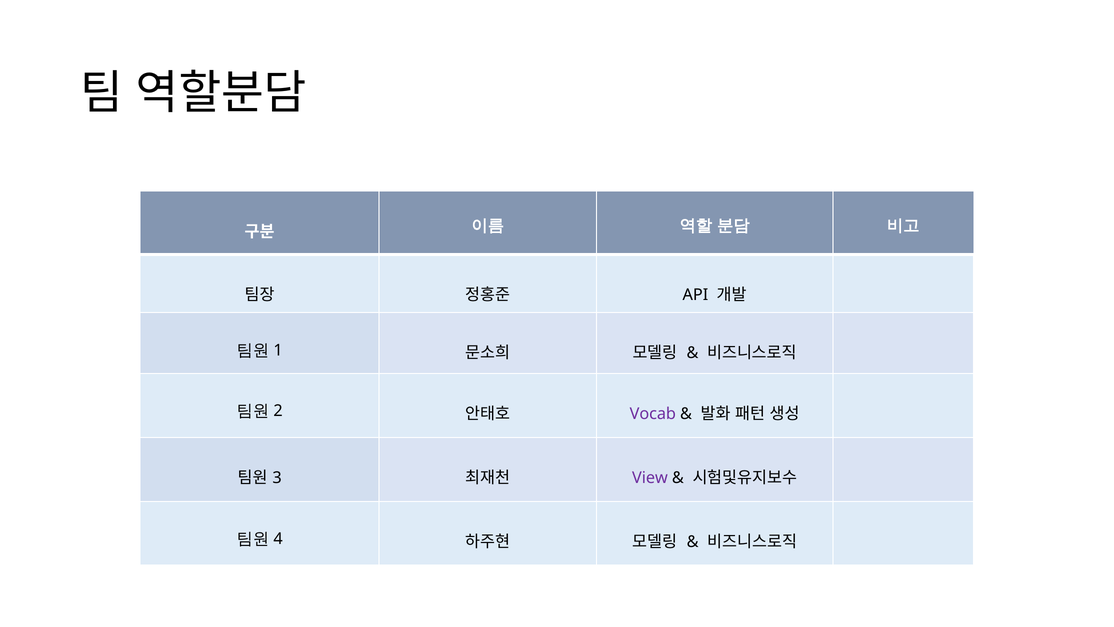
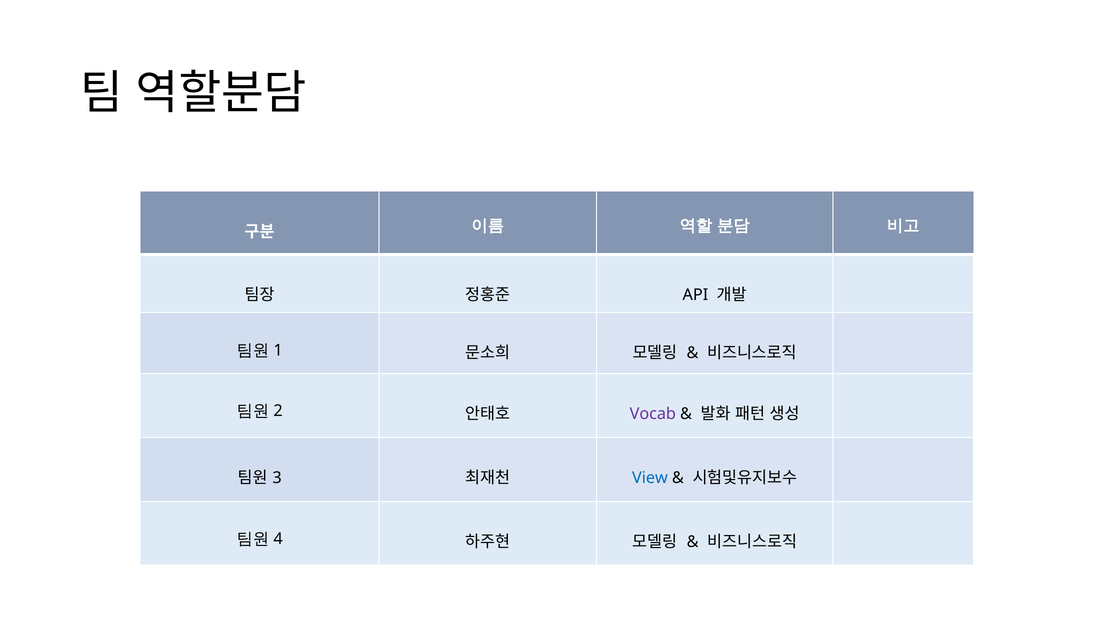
View colour: purple -> blue
